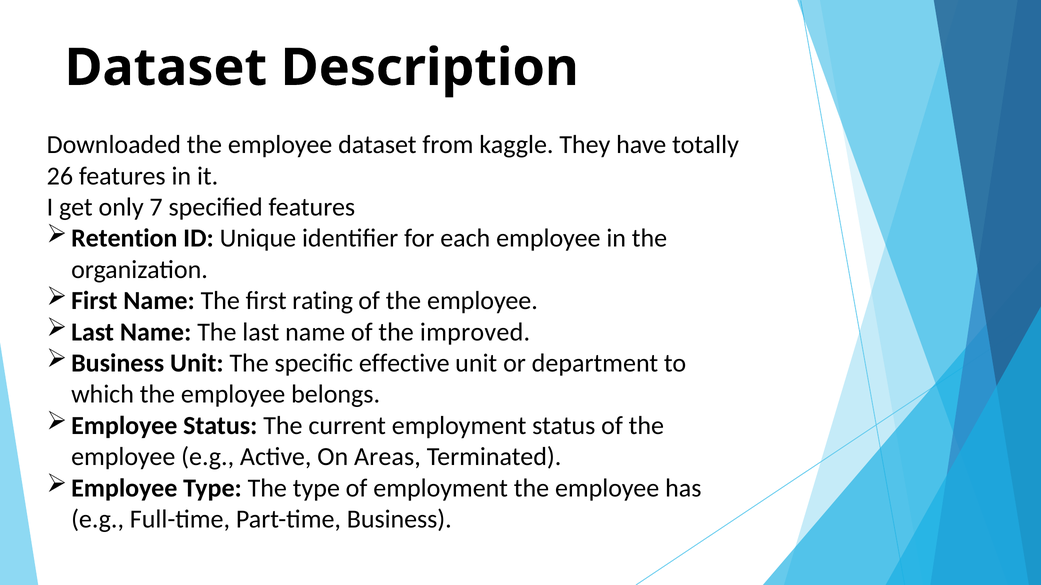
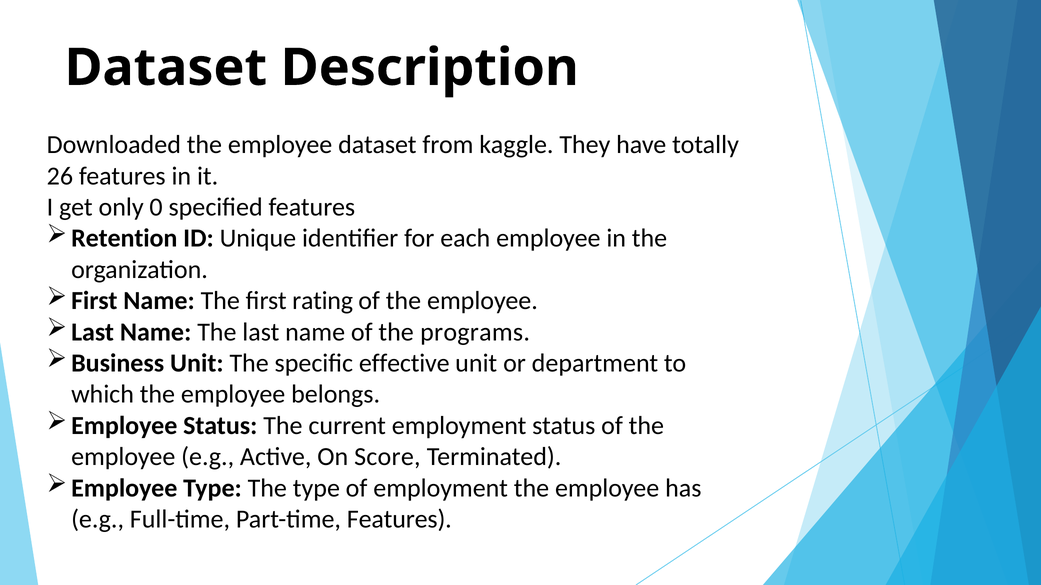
7: 7 -> 0
improved: improved -> programs
Areas: Areas -> Score
Part-time Business: Business -> Features
